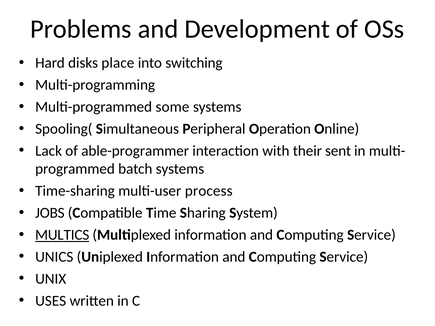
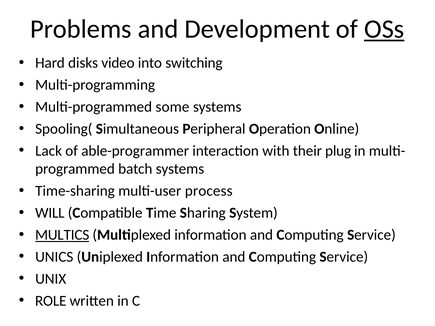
OSs underline: none -> present
place: place -> video
sent: sent -> plug
JOBS: JOBS -> WILL
USES: USES -> ROLE
